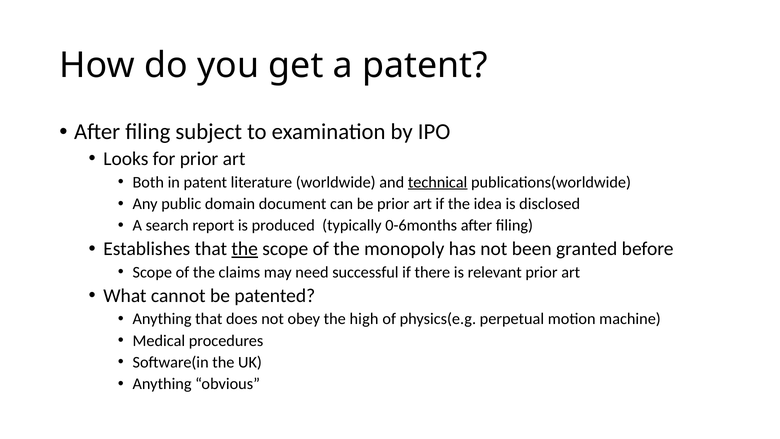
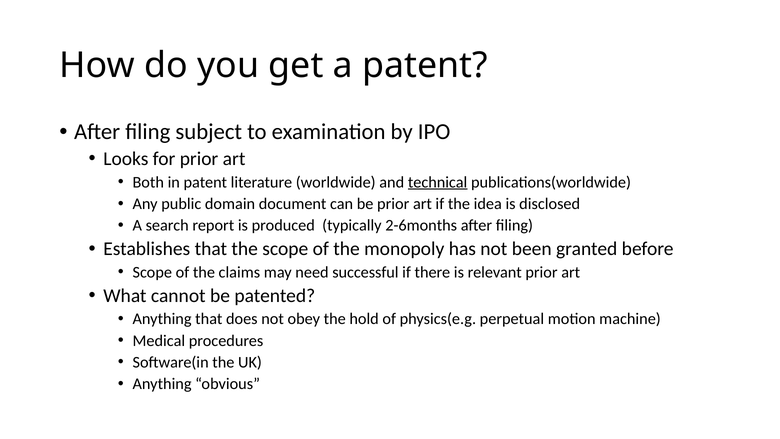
0-6months: 0-6months -> 2-6months
the at (245, 249) underline: present -> none
high: high -> hold
